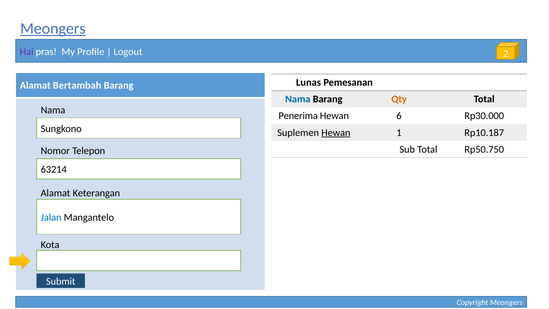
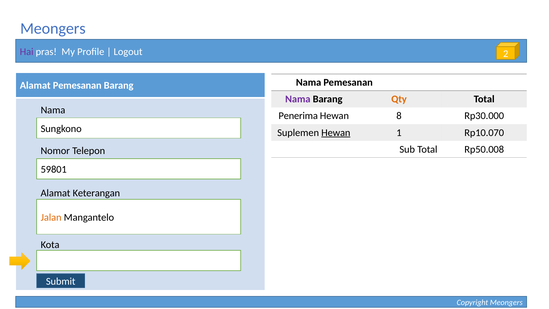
Meongers at (53, 29) underline: present -> none
Lunas at (308, 82): Lunas -> Nama
Alamat Bertambah: Bertambah -> Pemesanan
Nama at (298, 99) colour: blue -> purple
6: 6 -> 8
Rp10.187: Rp10.187 -> Rp10.070
Rp50.750: Rp50.750 -> Rp50.008
63214: 63214 -> 59801
Jalan colour: blue -> orange
